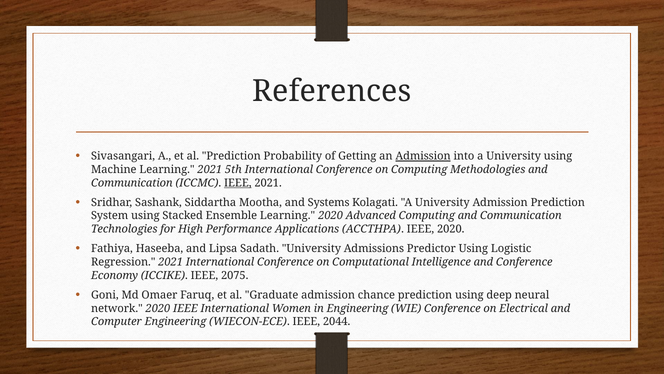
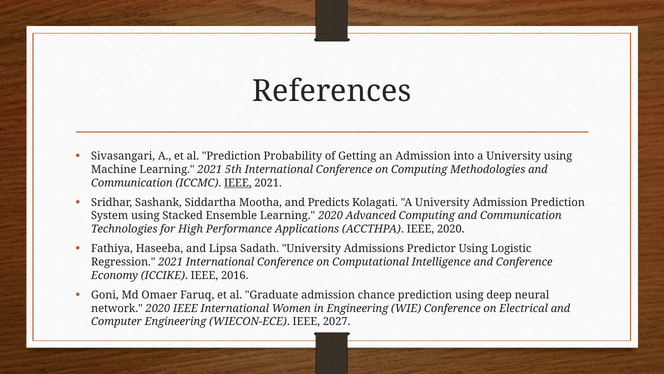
Admission at (423, 156) underline: present -> none
Systems: Systems -> Predicts
2075: 2075 -> 2016
2044: 2044 -> 2027
